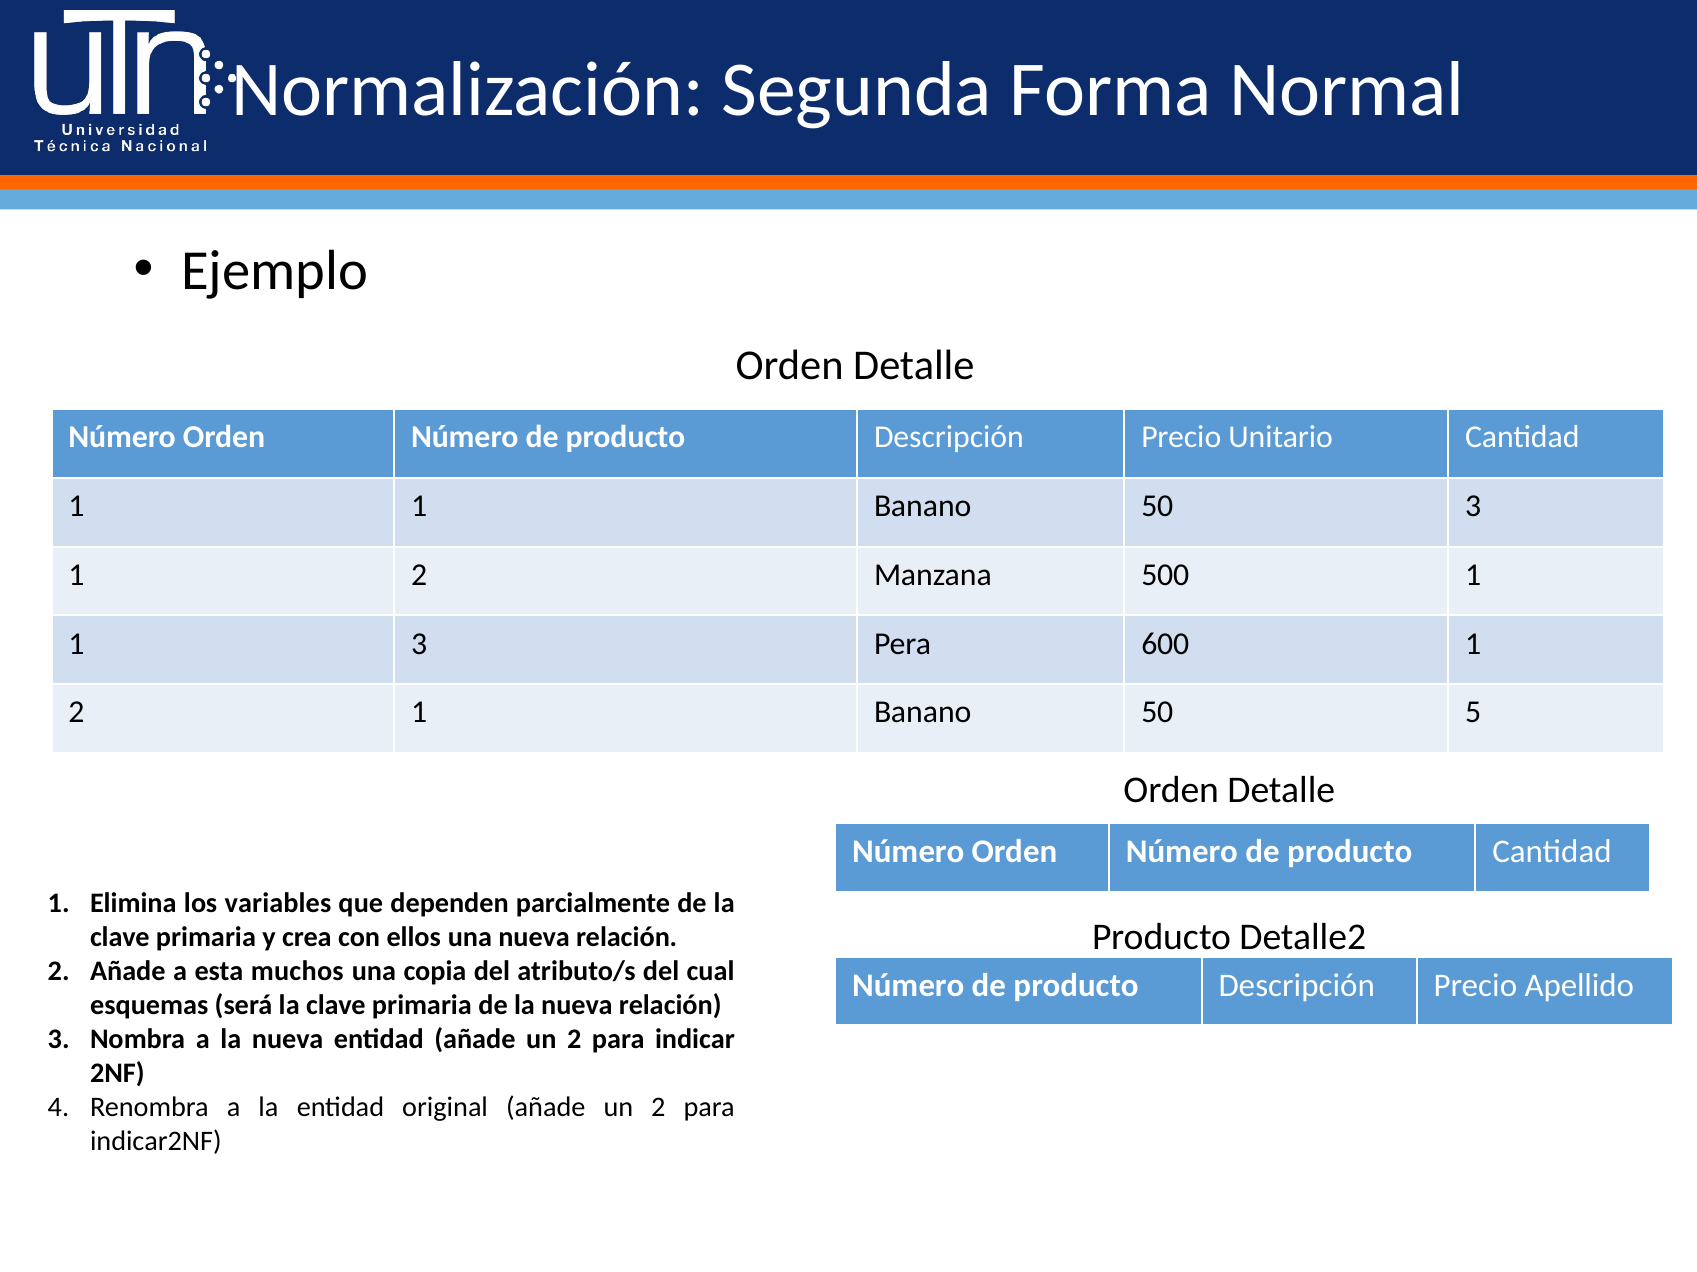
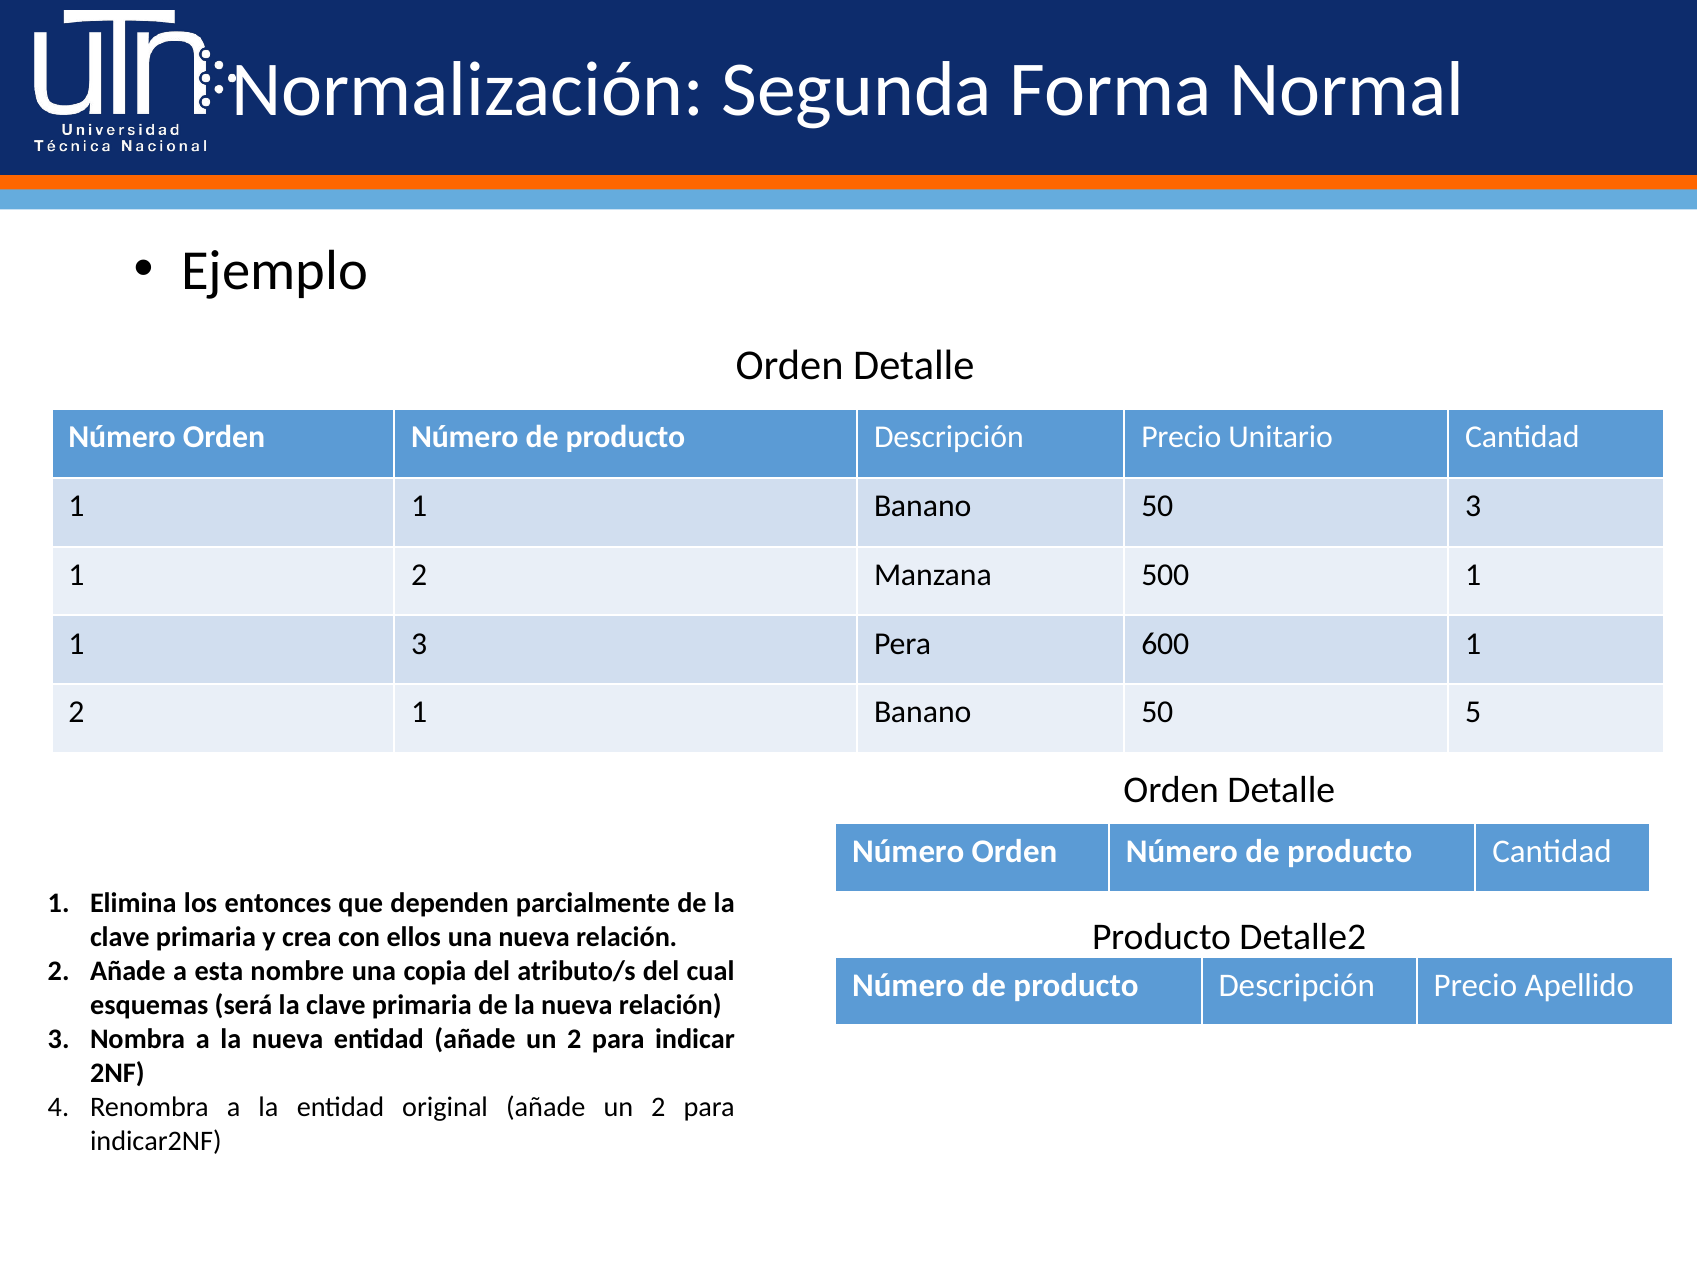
variables: variables -> entonces
muchos: muchos -> nombre
